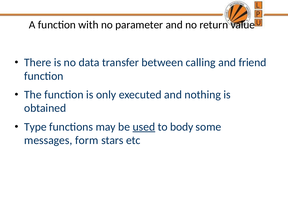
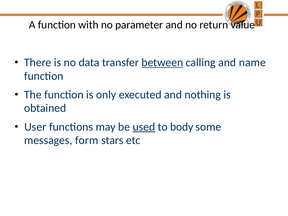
between underline: none -> present
friend: friend -> name
Type: Type -> User
